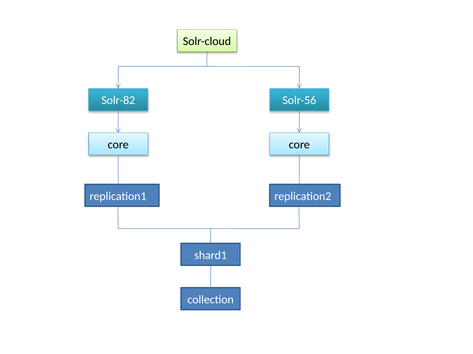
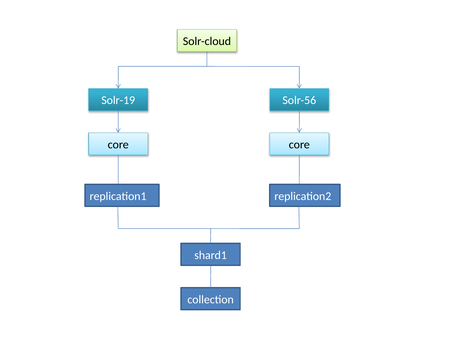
Solr-82: Solr-82 -> Solr-19
